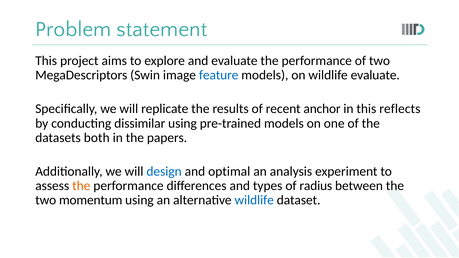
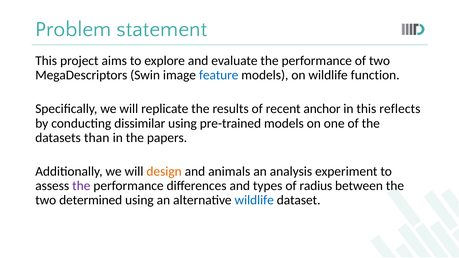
wildlife evaluate: evaluate -> function
both: both -> than
design colour: blue -> orange
optimal: optimal -> animals
the at (81, 186) colour: orange -> purple
momentum: momentum -> determined
